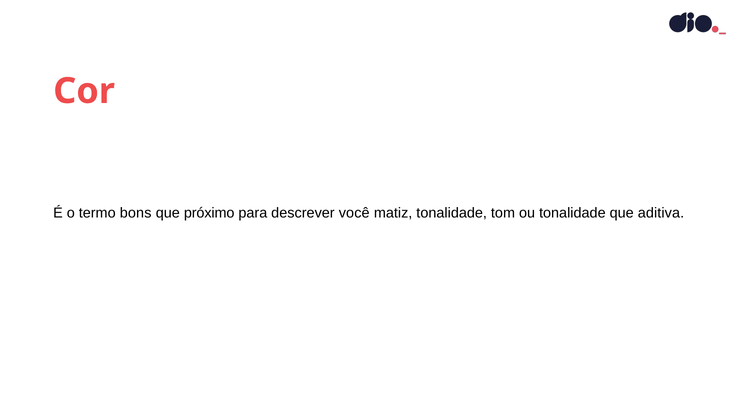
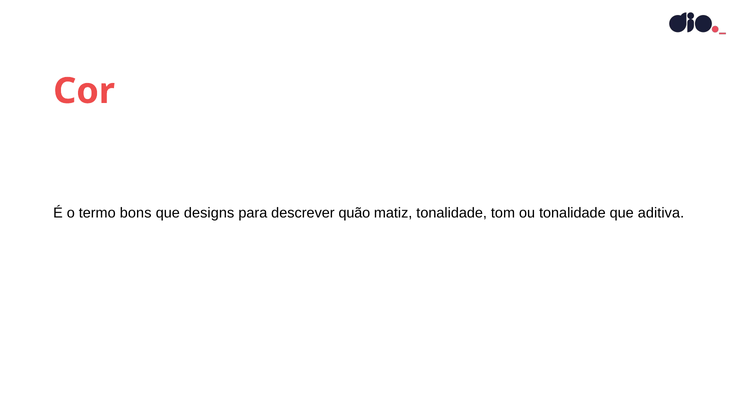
próximo: próximo -> designs
você: você -> quão
